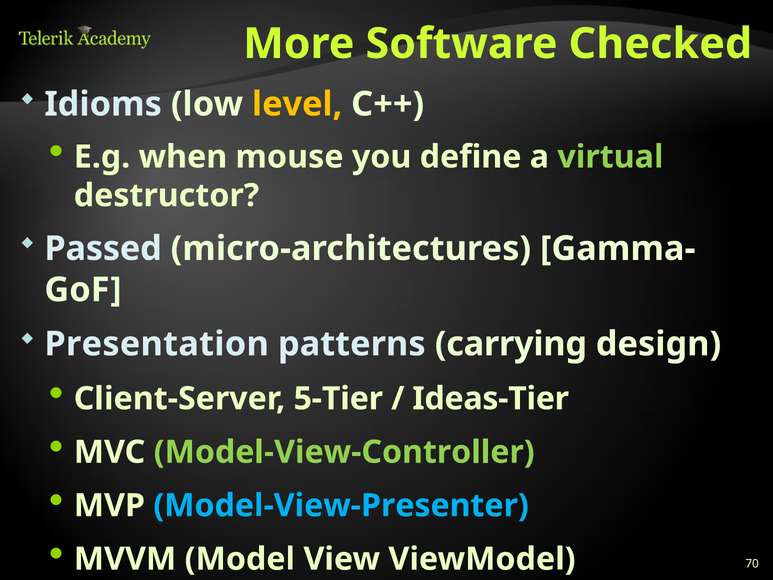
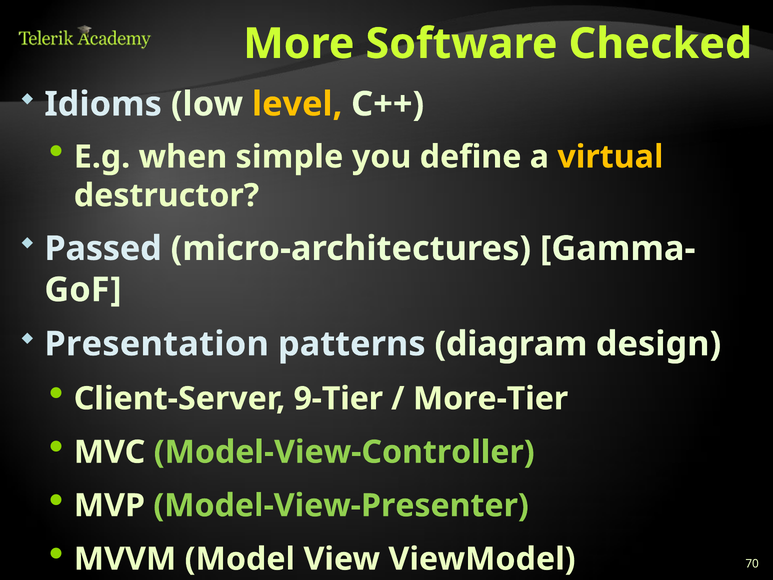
mouse: mouse -> simple
virtual colour: light green -> yellow
carrying: carrying -> diagram
5-Tier: 5-Tier -> 9-Tier
Ideas-Tier: Ideas-Tier -> More-Tier
Model-View-Presenter colour: light blue -> light green
